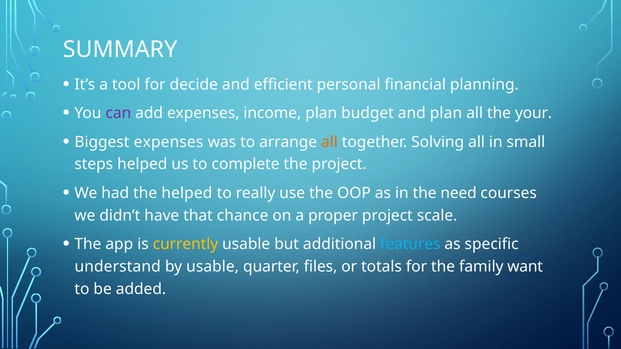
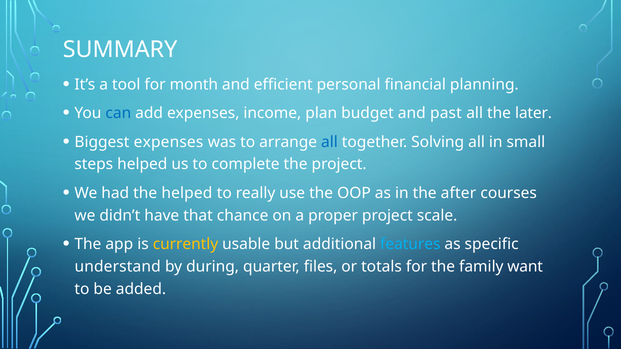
decide: decide -> month
can colour: purple -> blue
and plan: plan -> past
your: your -> later
all at (329, 142) colour: orange -> blue
need: need -> after
by usable: usable -> during
